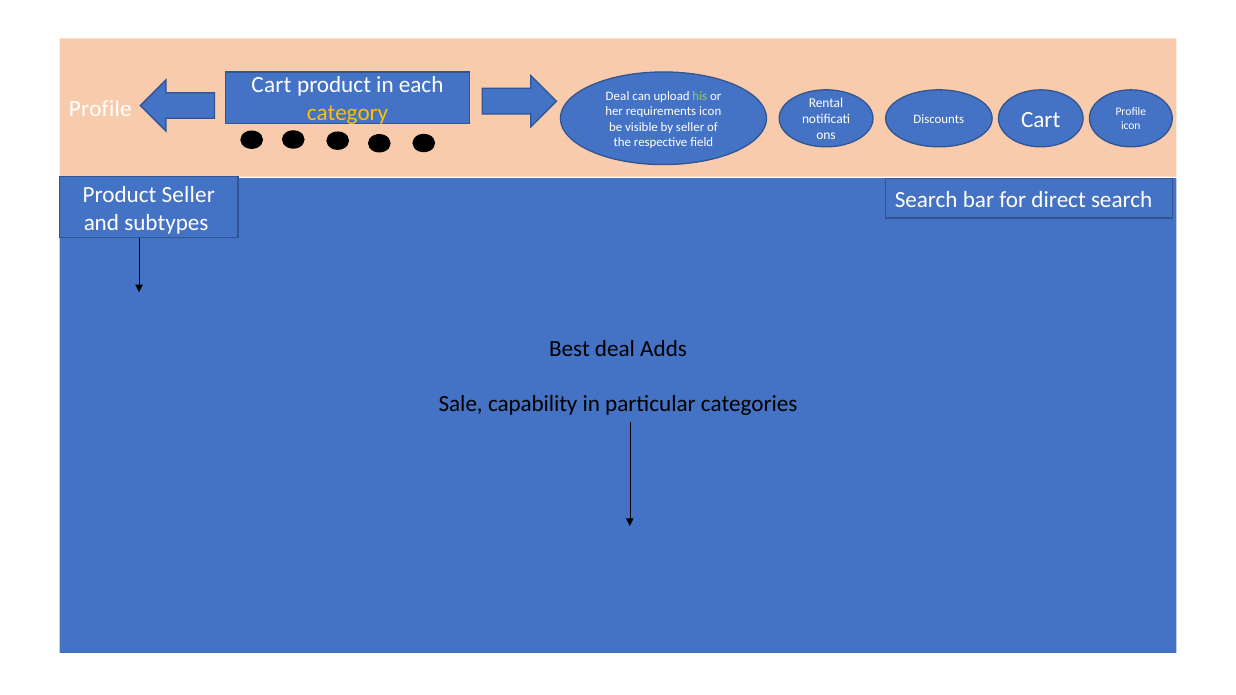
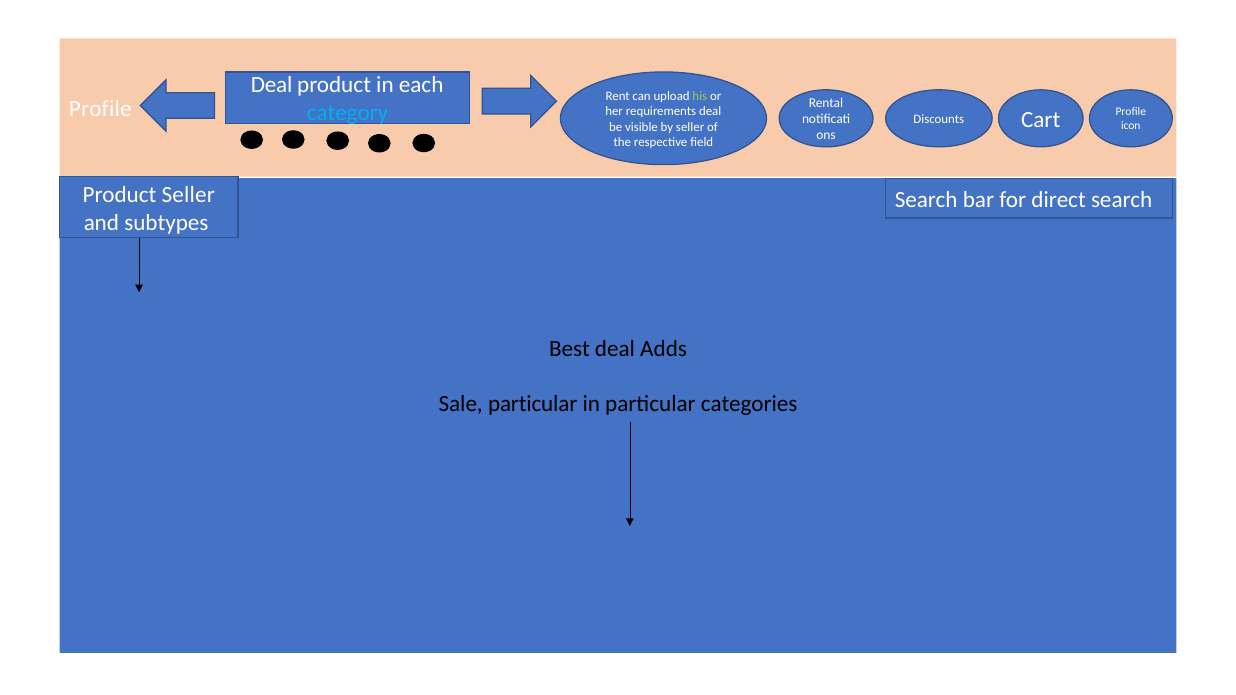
Cart at (271, 85): Cart -> Deal
Deal at (618, 96): Deal -> Rent
category colour: yellow -> light blue
requirements icon: icon -> deal
Sale capability: capability -> particular
